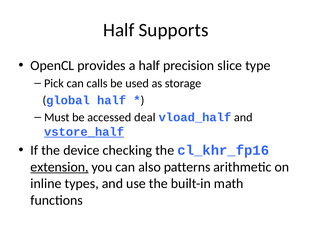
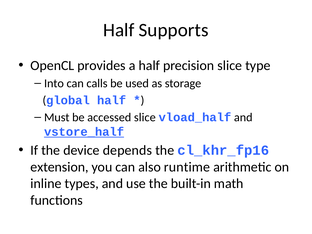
Pick: Pick -> Into
accessed deal: deal -> slice
checking: checking -> depends
extension underline: present -> none
patterns: patterns -> runtime
